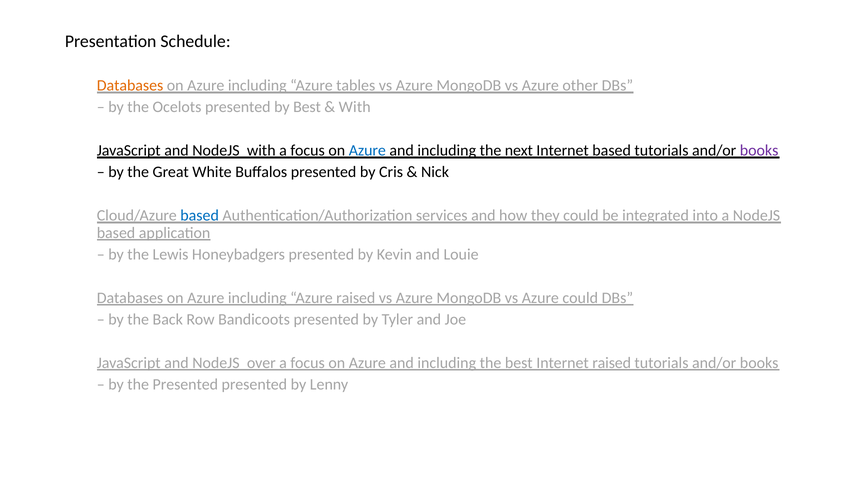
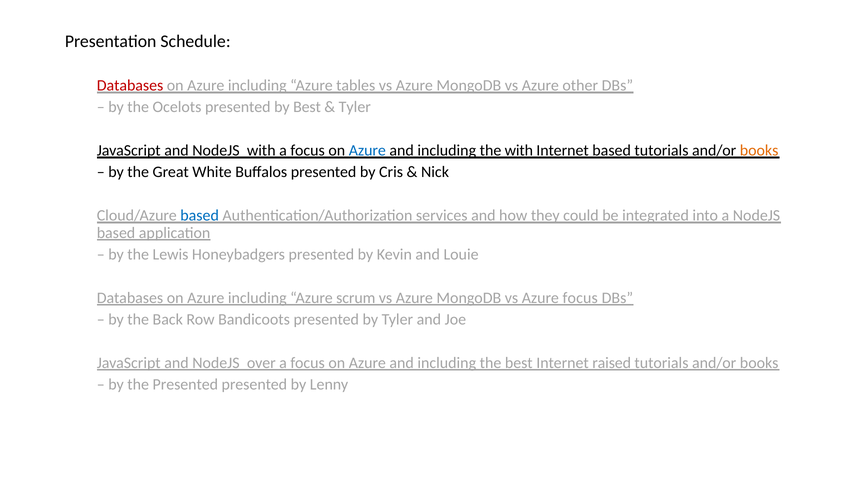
Databases at (130, 85) colour: orange -> red
With at (355, 107): With -> Tyler
the next: next -> with
books at (759, 150) colour: purple -> orange
Azure raised: raised -> scrum
Azure could: could -> focus
